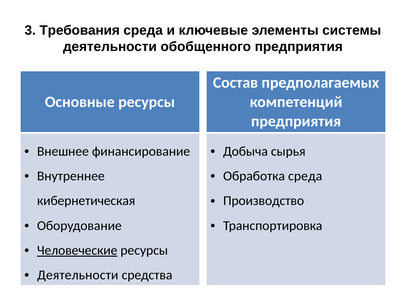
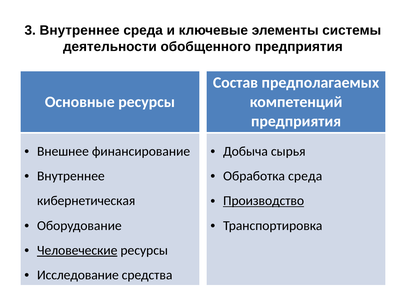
3 Требования: Требования -> Внутреннее
Производство underline: none -> present
Деятельности at (78, 275): Деятельности -> Исследование
